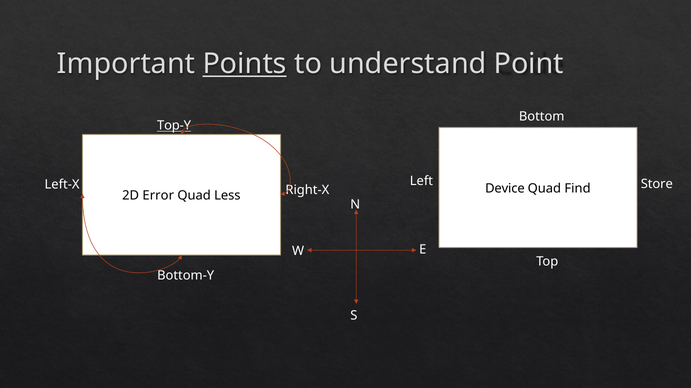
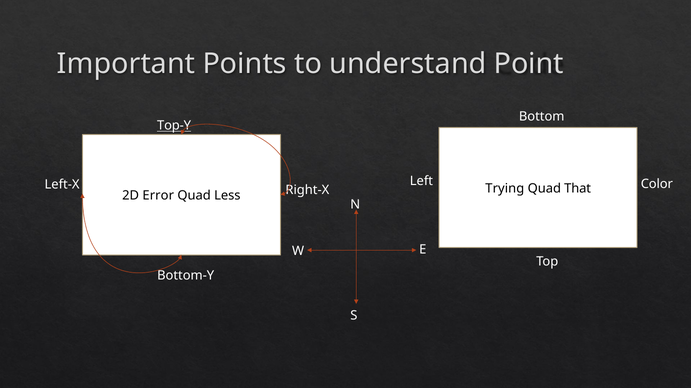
Points underline: present -> none
Store: Store -> Color
Device: Device -> Trying
Find: Find -> That
